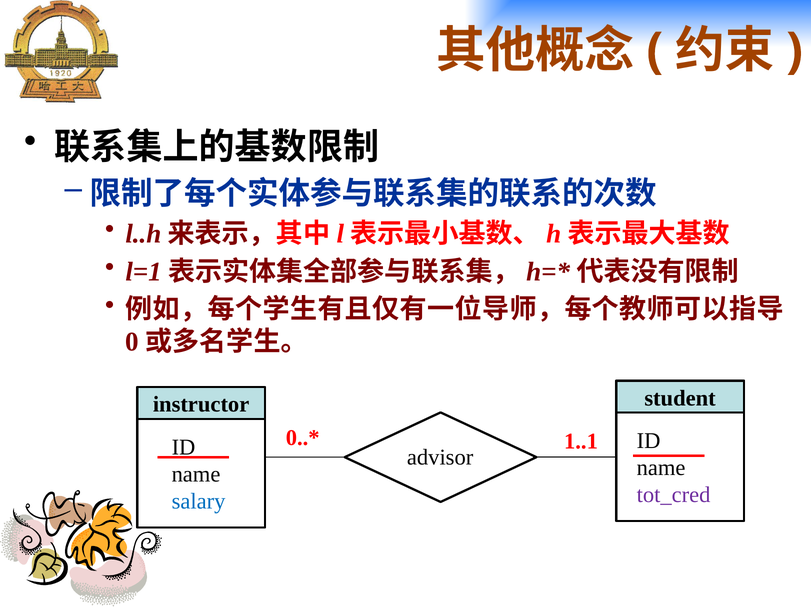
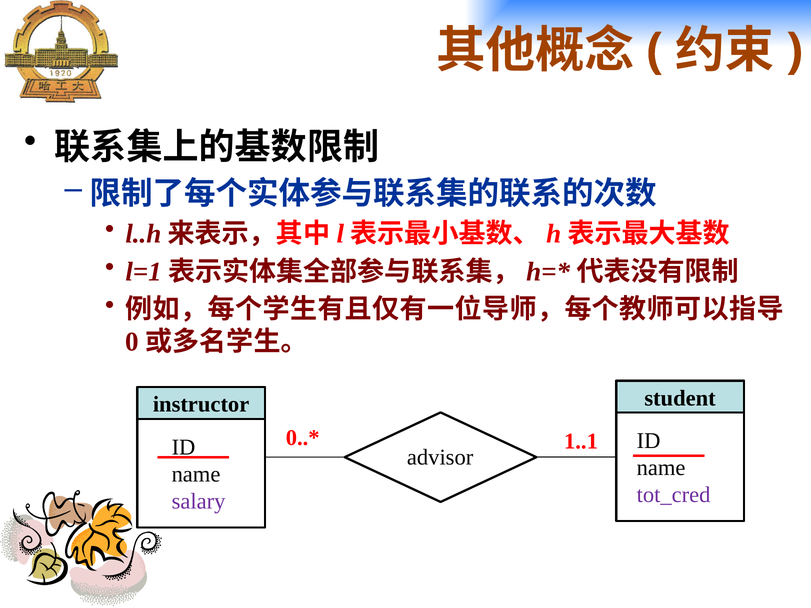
salary colour: blue -> purple
